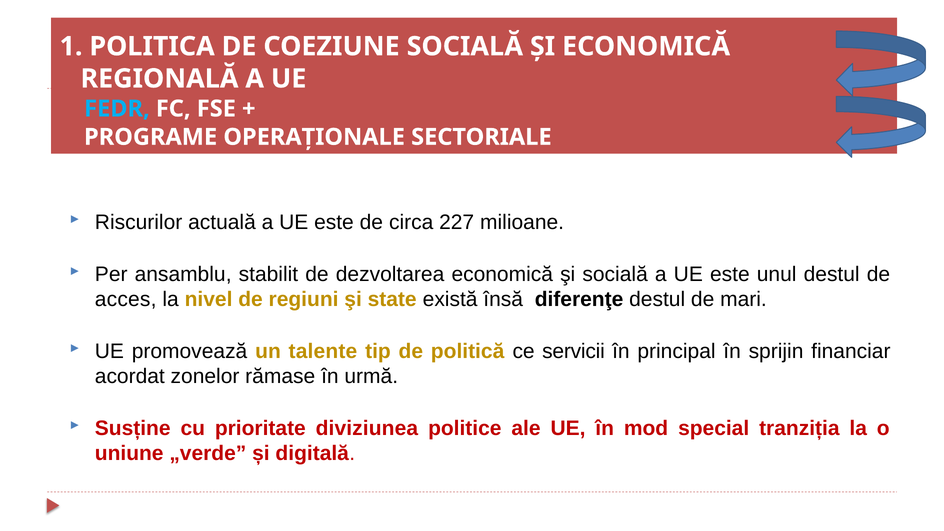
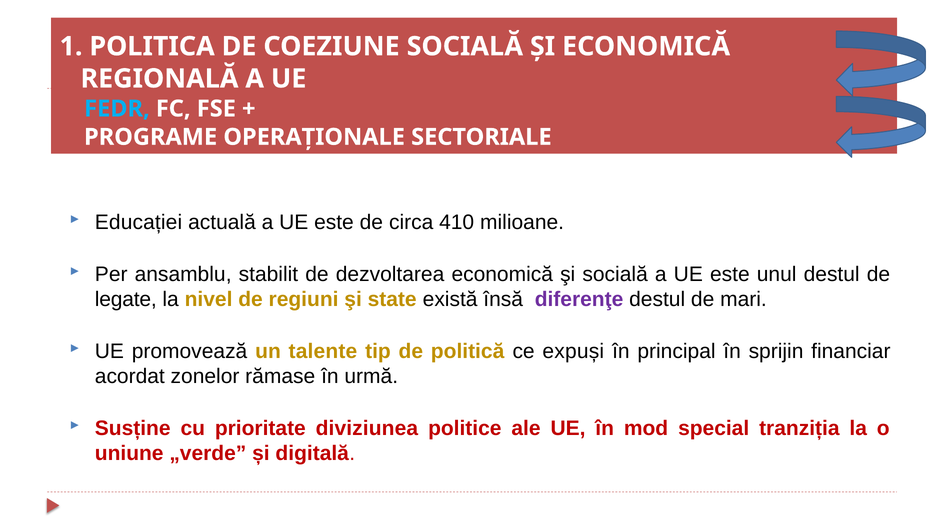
Riscurilor: Riscurilor -> Educației
227: 227 -> 410
acces: acces -> legate
diferenţe colour: black -> purple
servicii: servicii -> expuși
